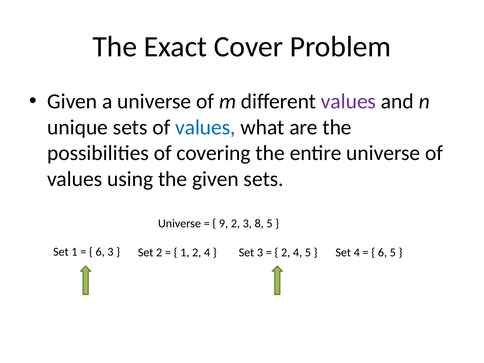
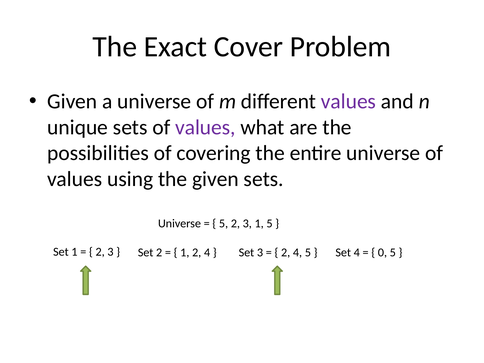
values at (205, 127) colour: blue -> purple
9 at (224, 224): 9 -> 5
3 8: 8 -> 1
6 at (100, 252): 6 -> 2
6 at (382, 252): 6 -> 0
